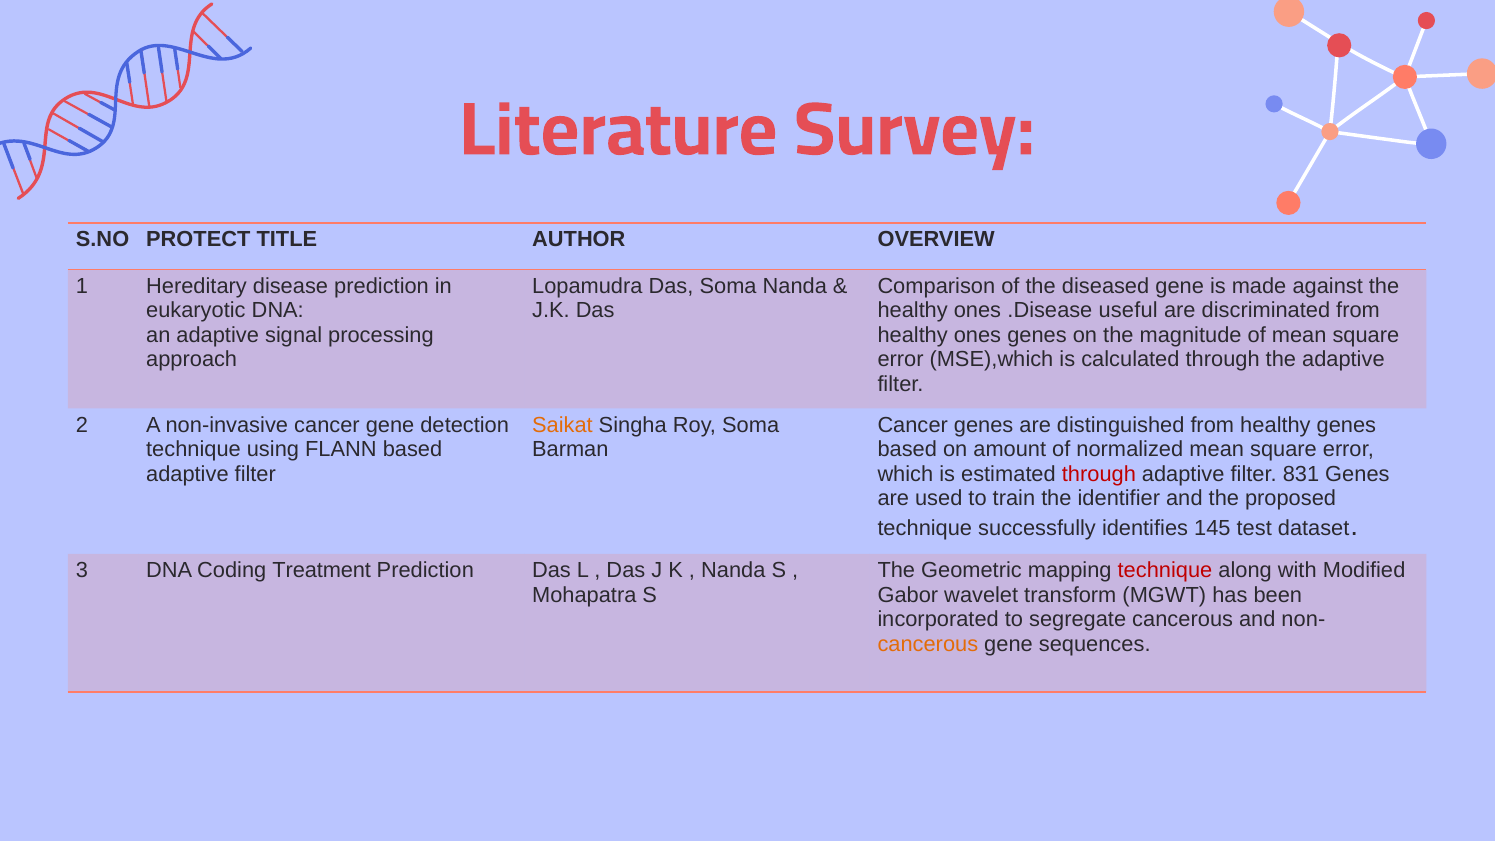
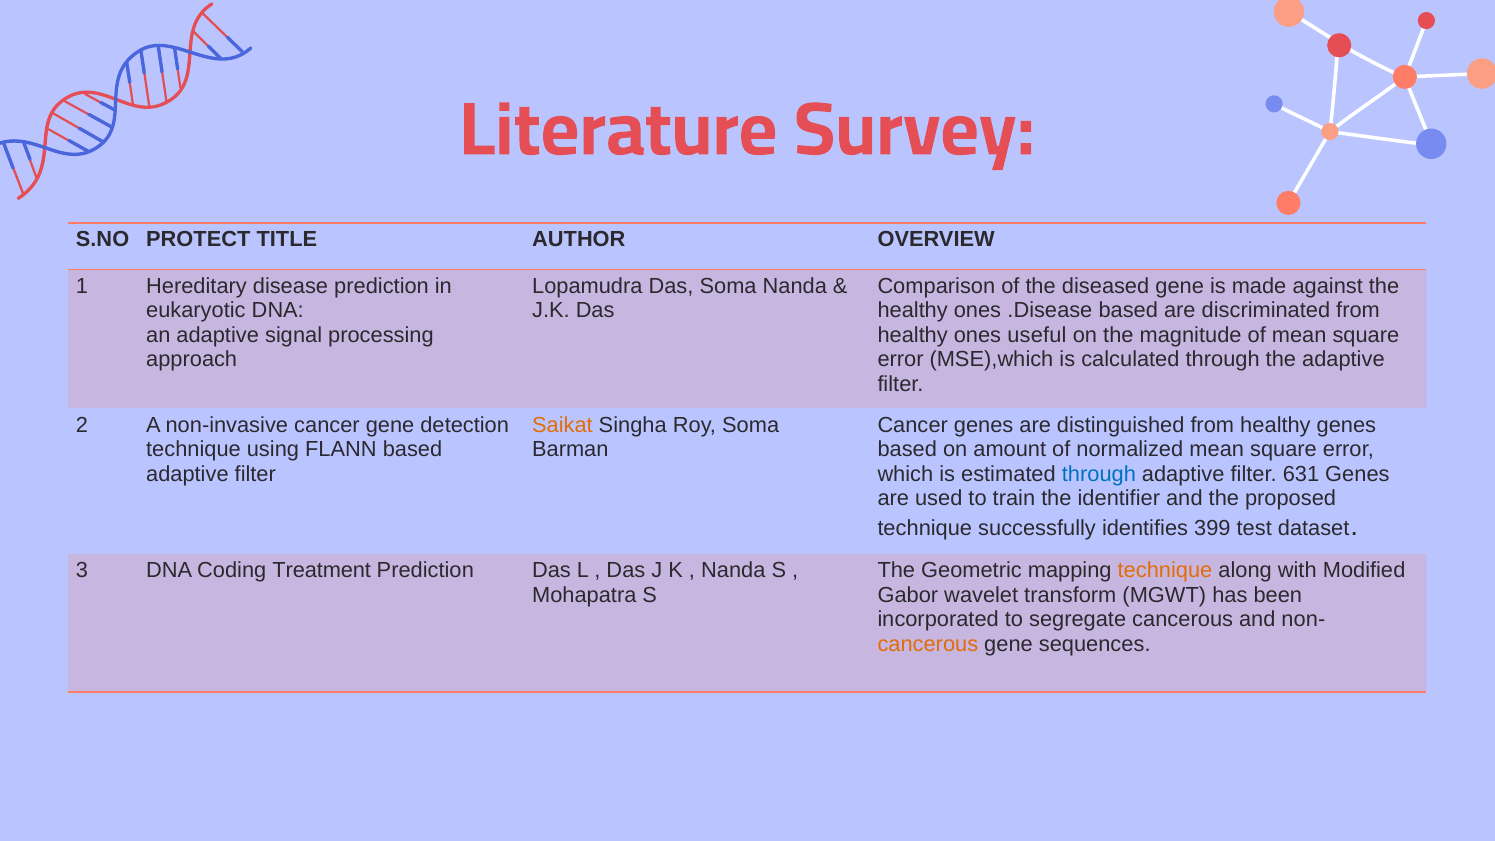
.Disease useful: useful -> based
ones genes: genes -> useful
through at (1099, 474) colour: red -> blue
831: 831 -> 631
145: 145 -> 399
technique at (1165, 570) colour: red -> orange
